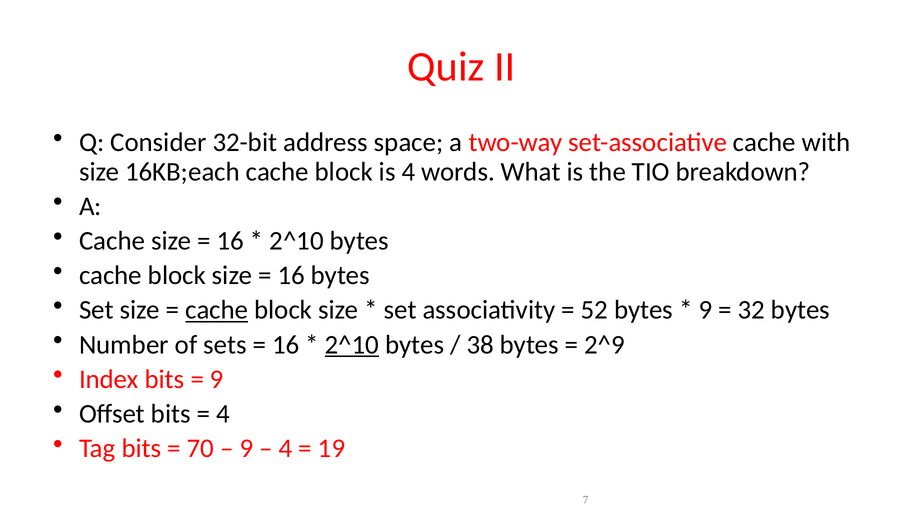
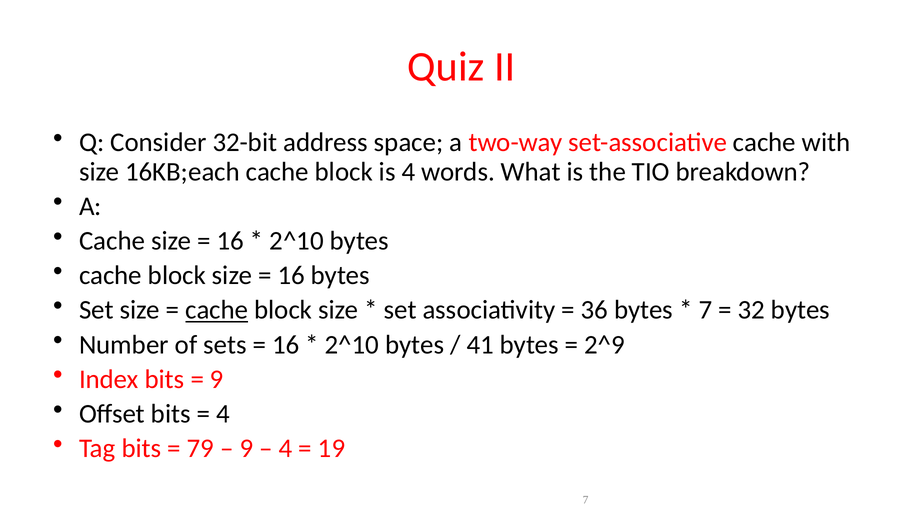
52: 52 -> 36
9 at (705, 310): 9 -> 7
2^10 at (352, 345) underline: present -> none
38: 38 -> 41
70: 70 -> 79
